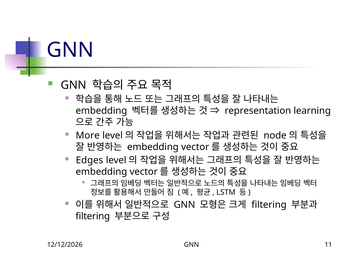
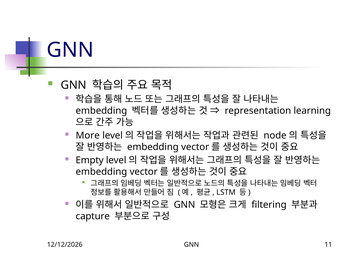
Edges: Edges -> Empty
filtering at (93, 216): filtering -> capture
